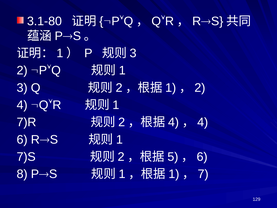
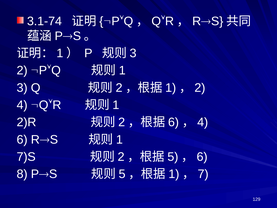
3.1-80: 3.1-80 -> 3.1-74
7)R: 7)R -> 2)R
4 at (174, 122): 4 -> 6
1 at (122, 174): 1 -> 5
